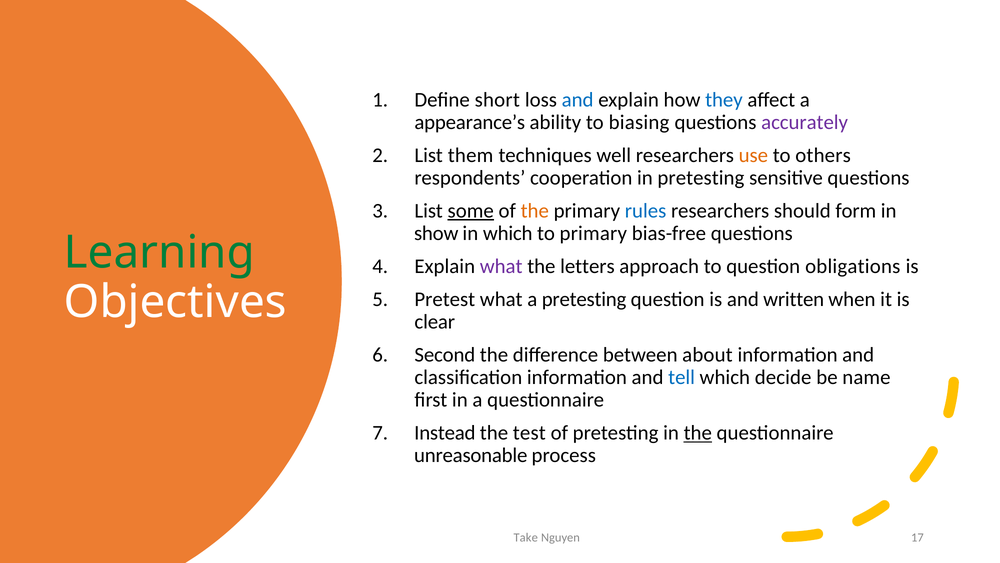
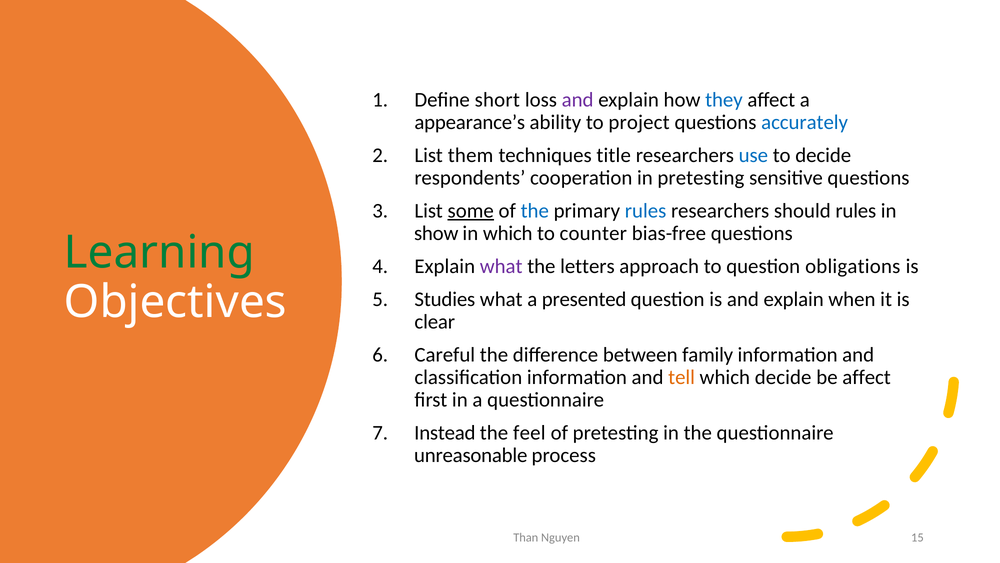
and at (578, 100) colour: blue -> purple
biasing: biasing -> project
accurately colour: purple -> blue
well: well -> title
use colour: orange -> blue
to others: others -> decide
the at (535, 211) colour: orange -> blue
should form: form -> rules
to primary: primary -> counter
Pretest: Pretest -> Studies
a pretesting: pretesting -> presented
is and written: written -> explain
Second: Second -> Careful
about: about -> family
tell colour: blue -> orange
be name: name -> affect
test: test -> feel
the at (698, 433) underline: present -> none
Take: Take -> Than
17: 17 -> 15
